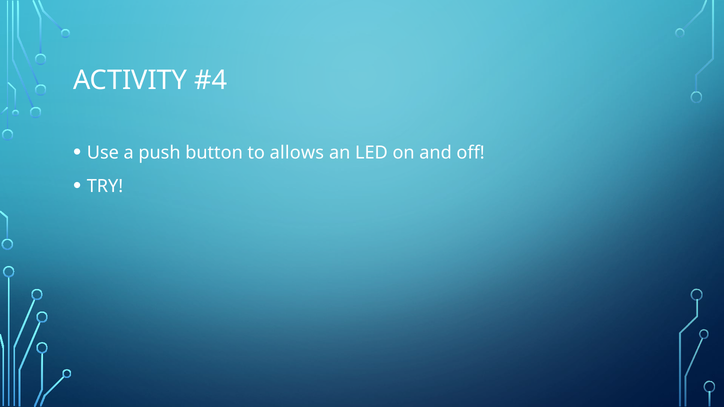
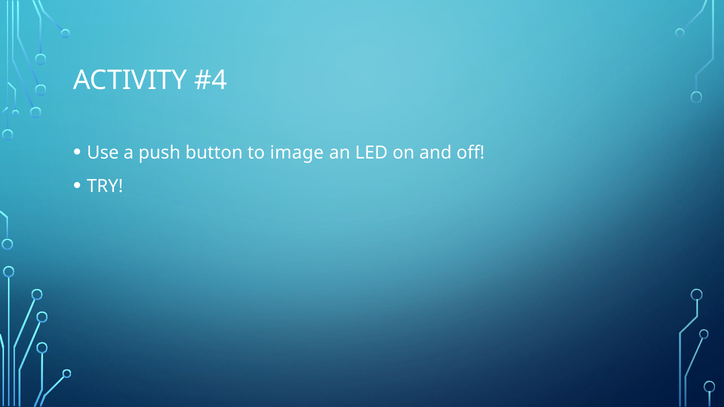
allows: allows -> image
